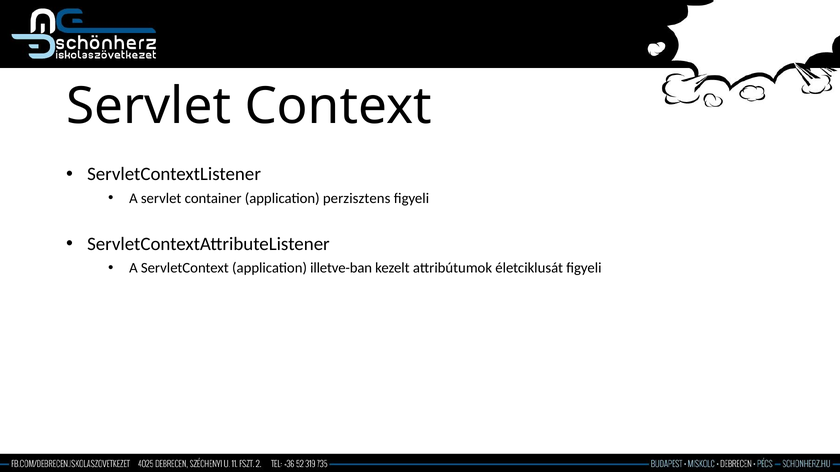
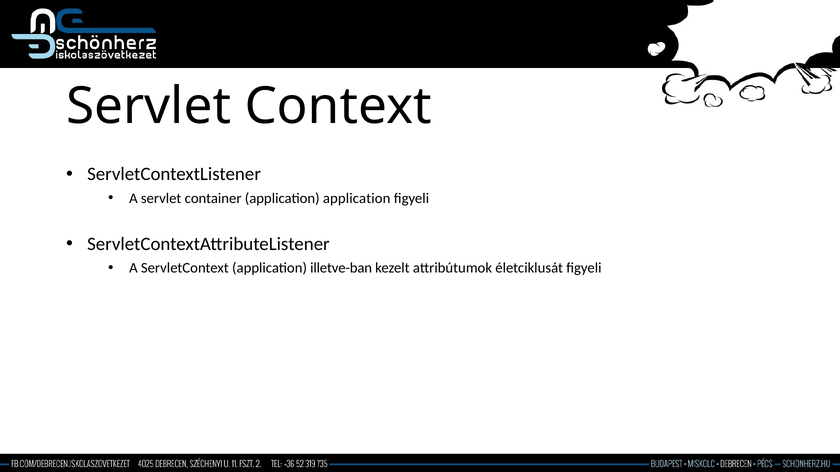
application perzisztens: perzisztens -> application
